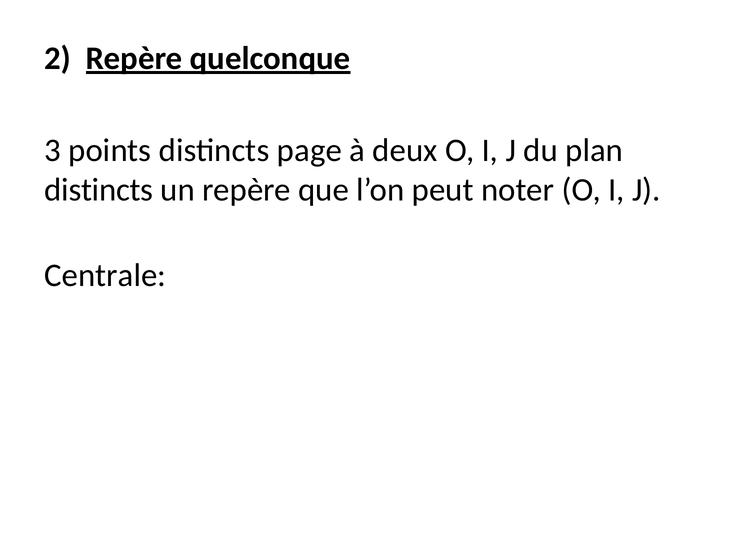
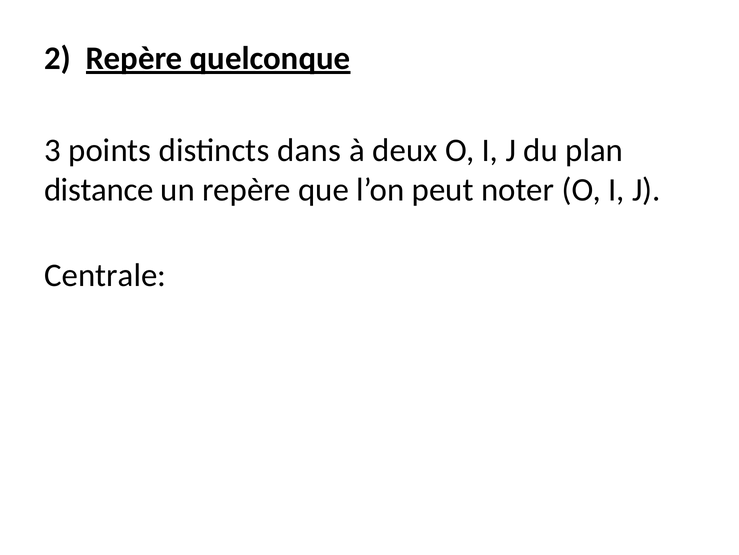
page: page -> dans
distincts at (99, 190): distincts -> distance
